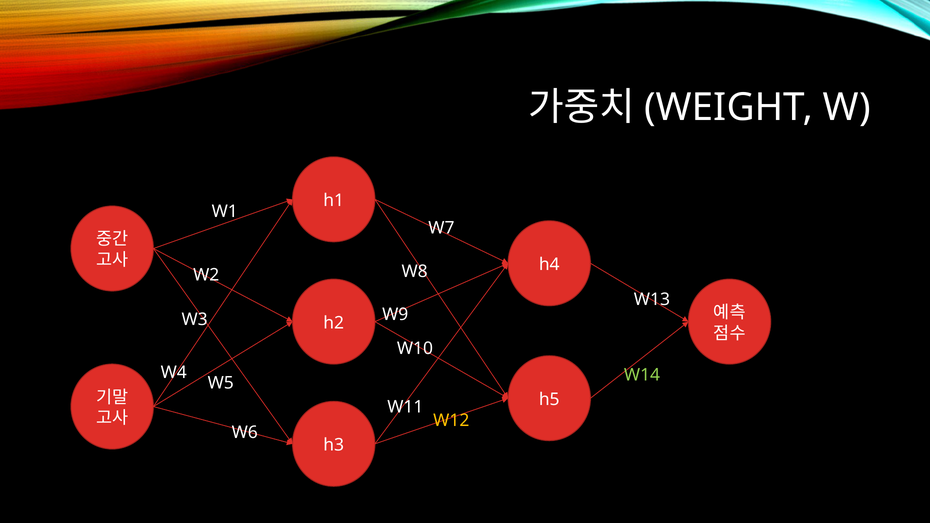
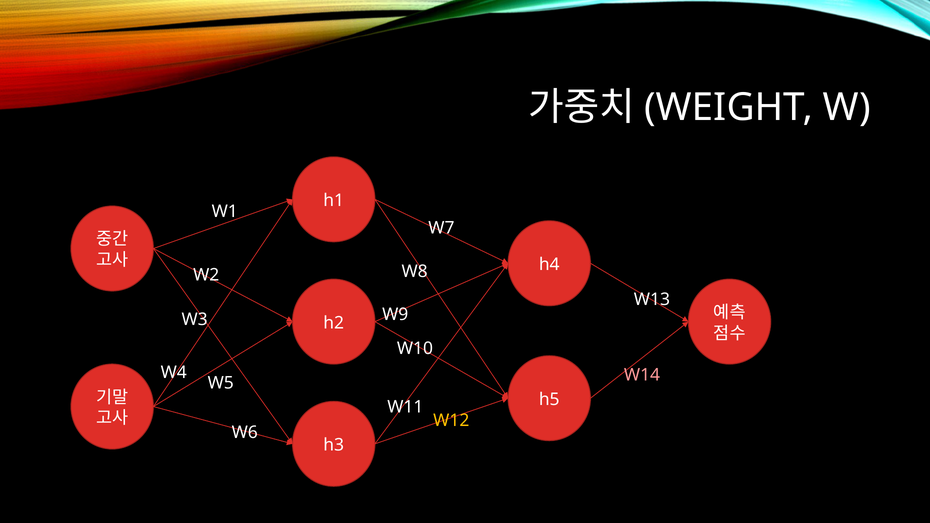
W14 colour: light green -> pink
